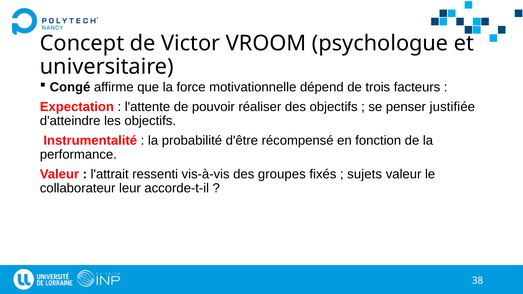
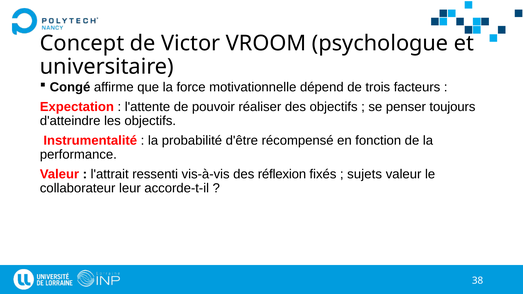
justifiée: justifiée -> toujours
groupes: groupes -> réflexion
